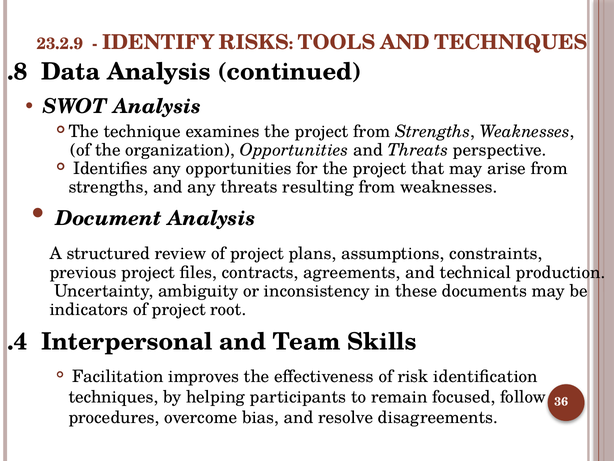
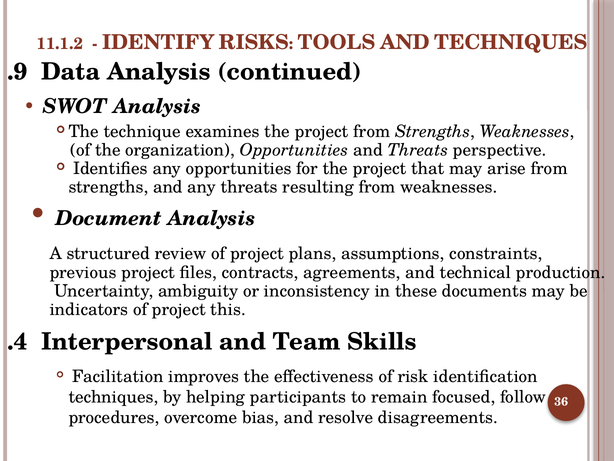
23.2.9: 23.2.9 -> 11.1.2
.8: .8 -> .9
root: root -> this
